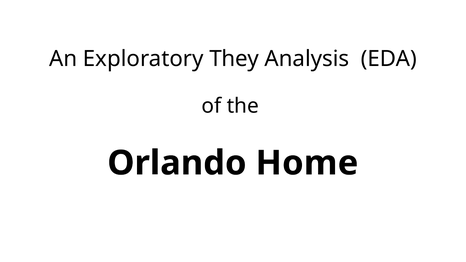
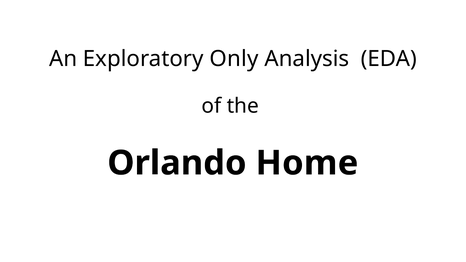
They: They -> Only
